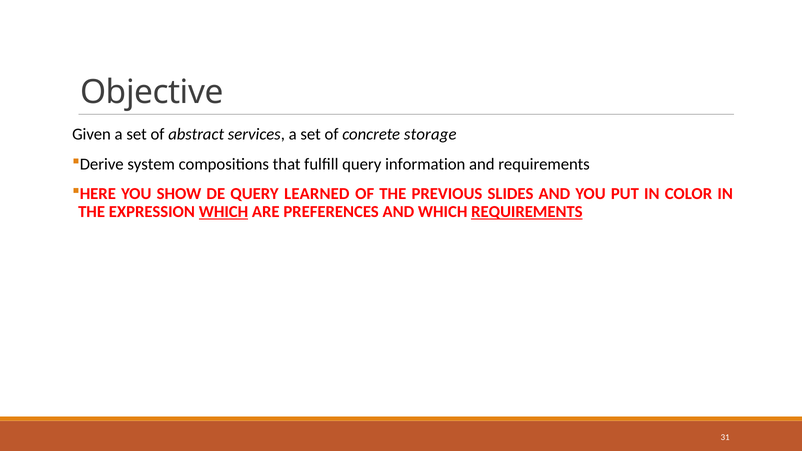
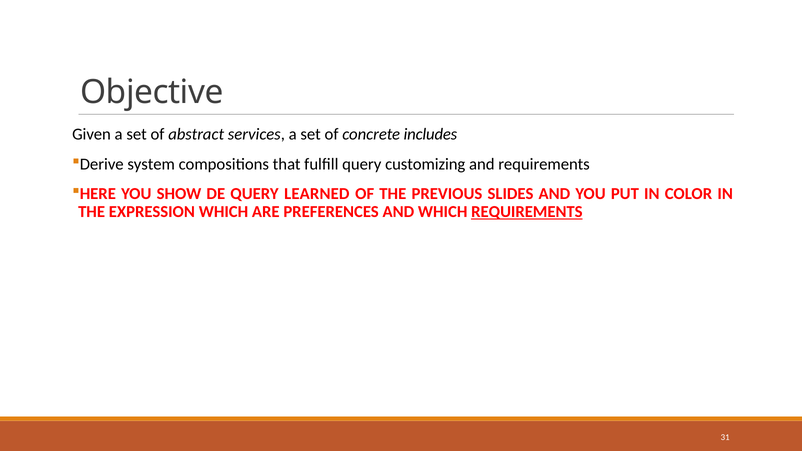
storage: storage -> includes
information: information -> customizing
WHICH at (223, 212) underline: present -> none
